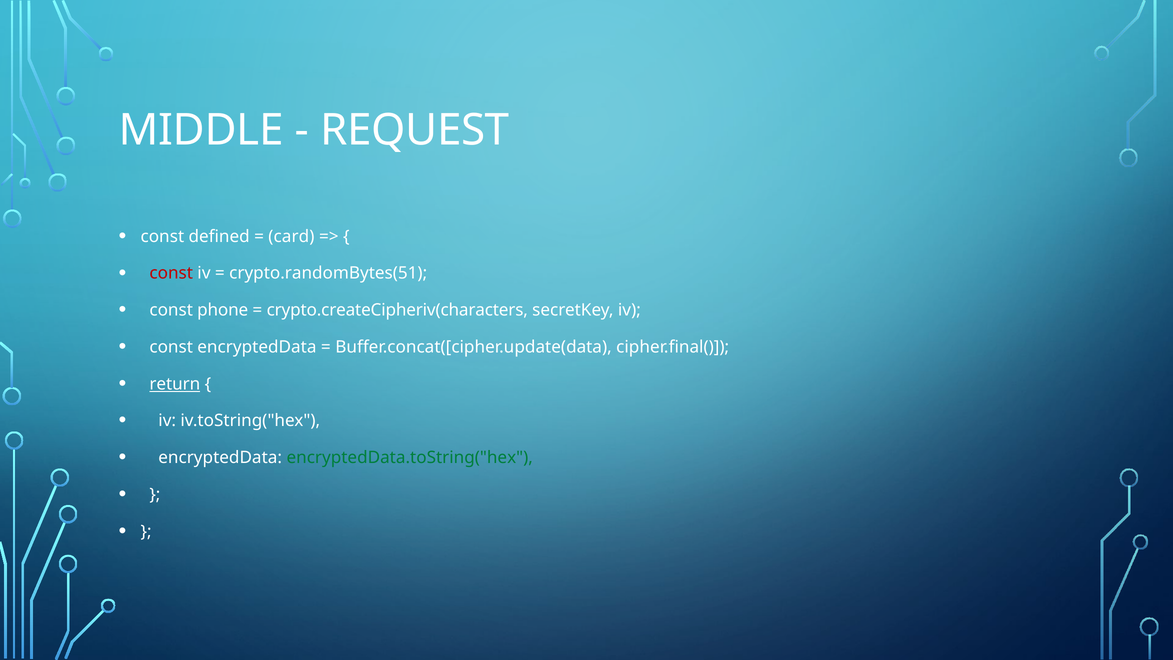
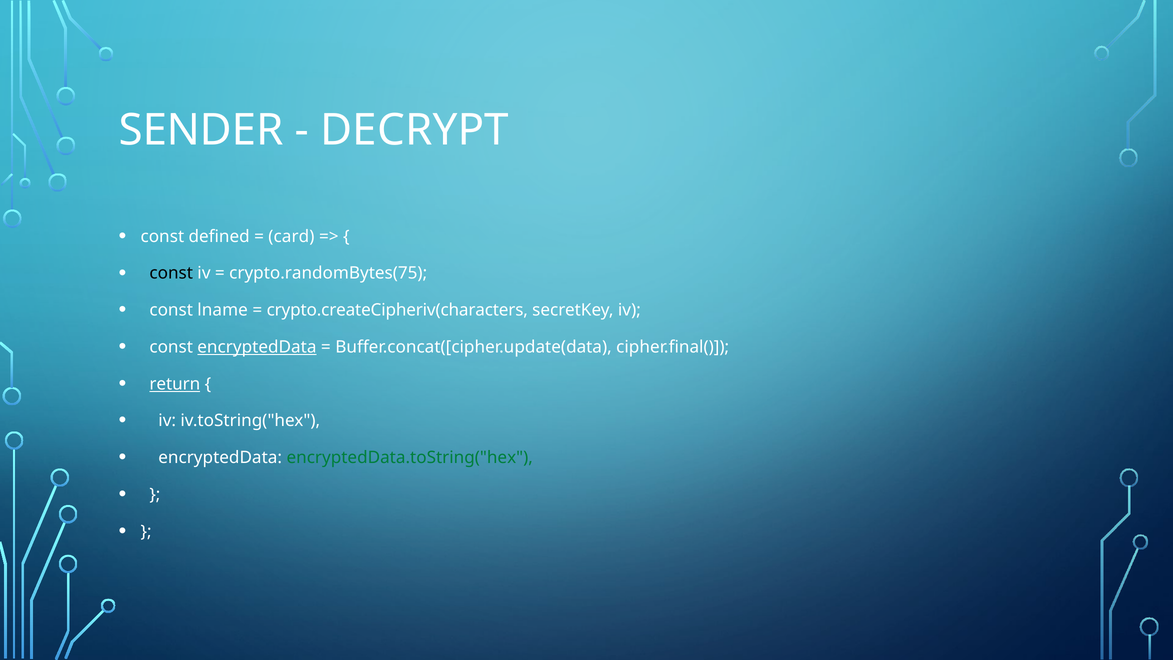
MIDDLE: MIDDLE -> SENDER
REQUEST: REQUEST -> DECRYPT
const at (171, 273) colour: red -> black
crypto.randomBytes(51: crypto.randomBytes(51 -> crypto.randomBytes(75
phone: phone -> lname
encryptedData at (257, 347) underline: none -> present
